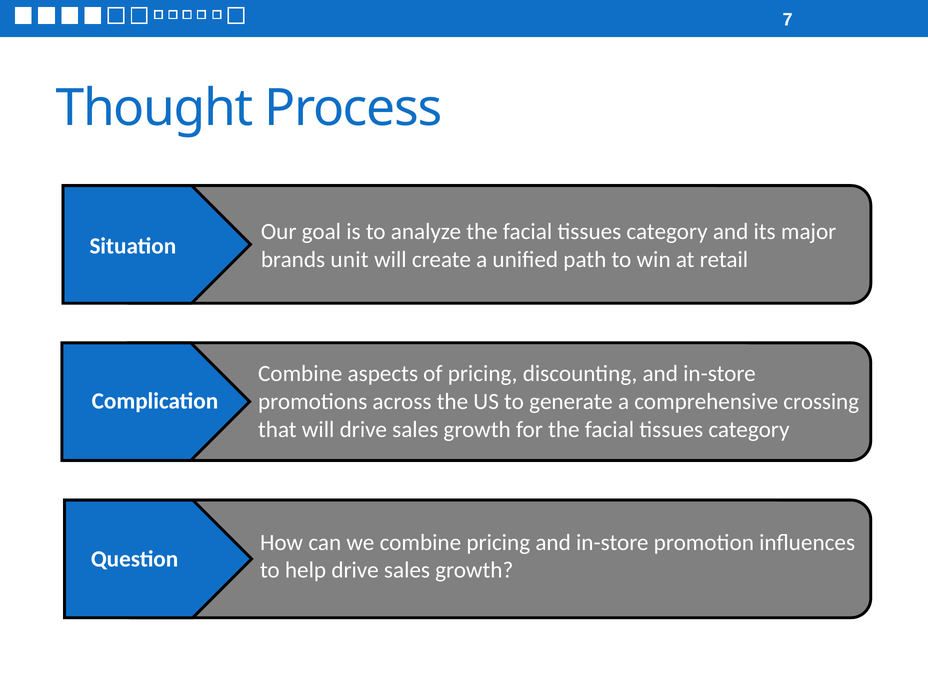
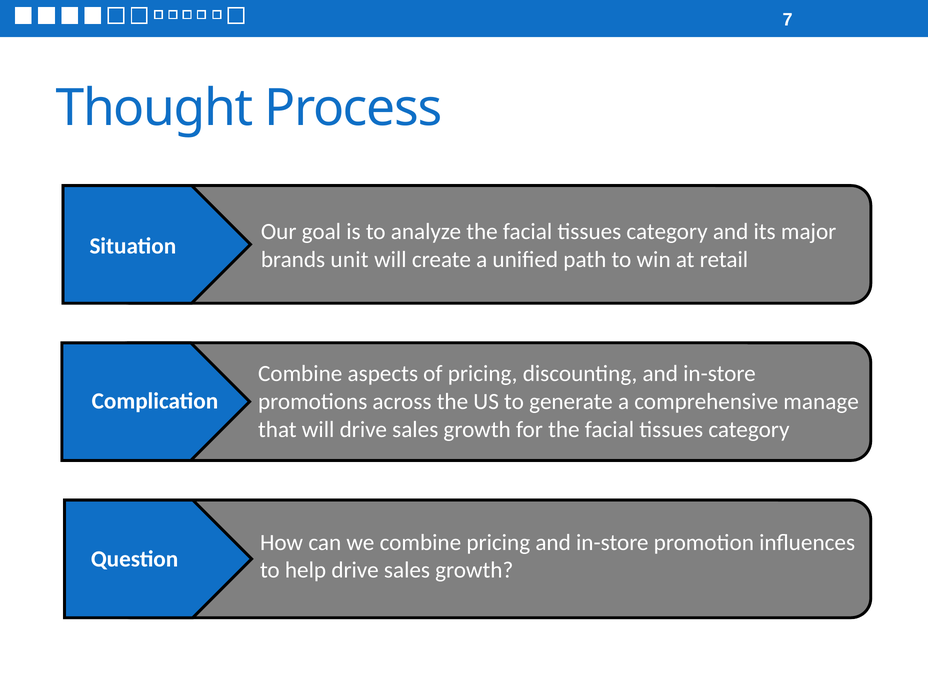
crossing: crossing -> manage
